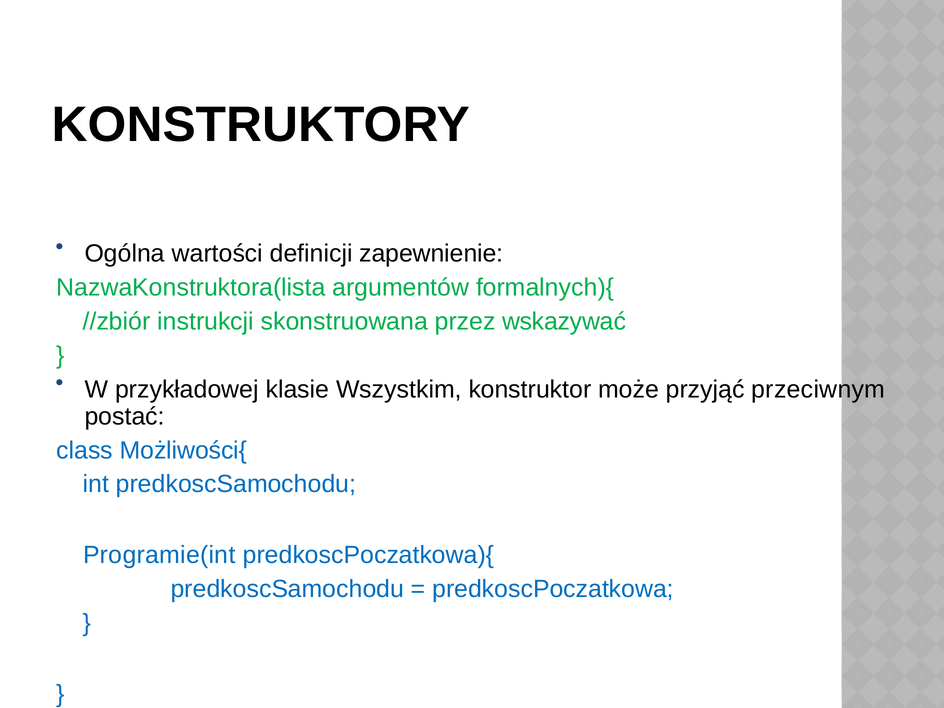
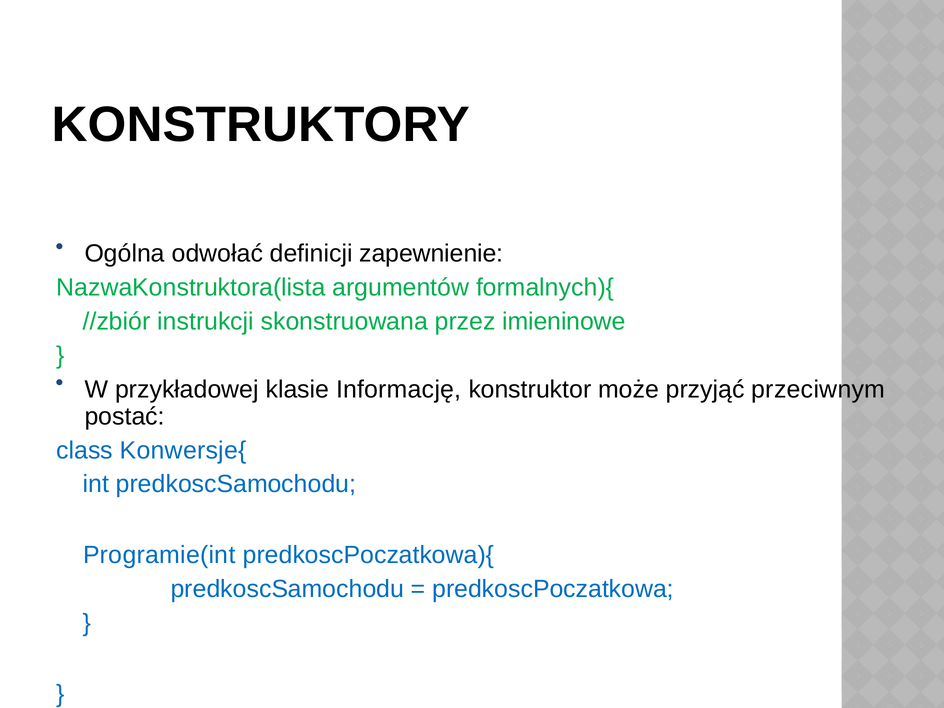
wartości: wartości -> odwołać
wskazywać: wskazywać -> imieninowe
Wszystkim: Wszystkim -> Informację
Możliwości{: Możliwości{ -> Konwersje{
